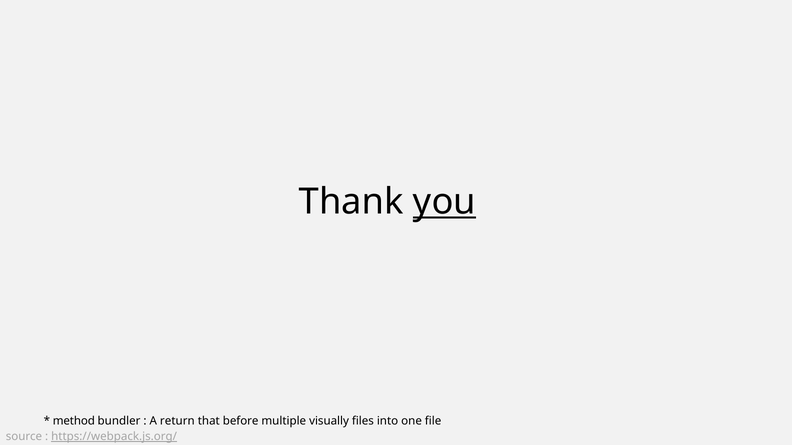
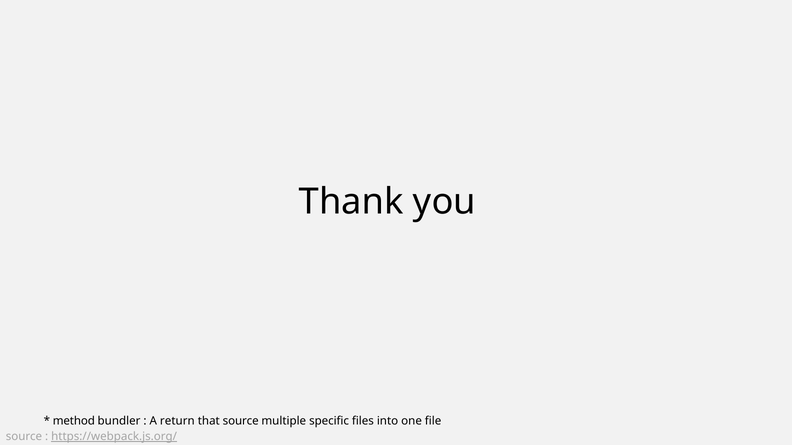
you underline: present -> none
that before: before -> source
visually: visually -> specific
